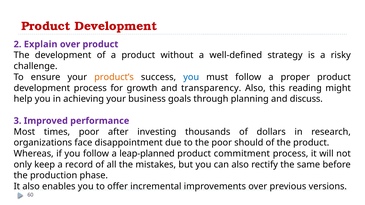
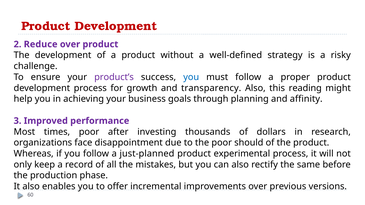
Explain: Explain -> Reduce
product’s colour: orange -> purple
discuss: discuss -> affinity
leap-planned: leap-planned -> just-planned
commitment: commitment -> experimental
